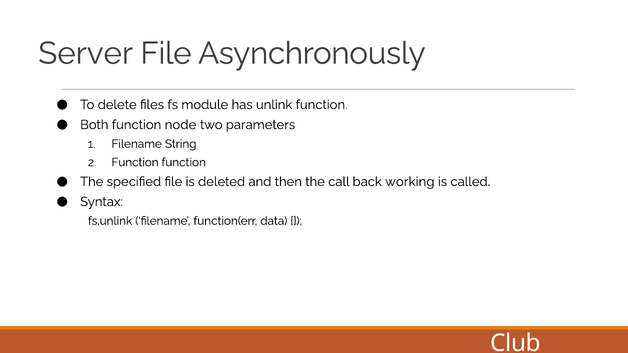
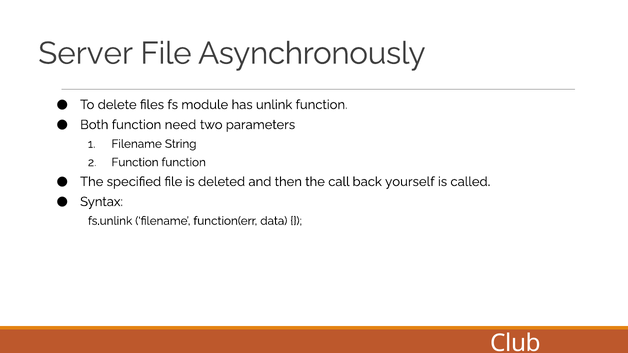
node: node -> need
working: working -> yourself
